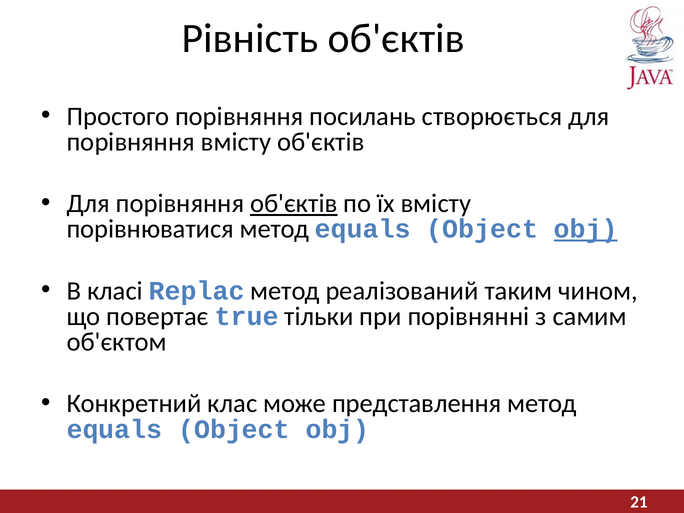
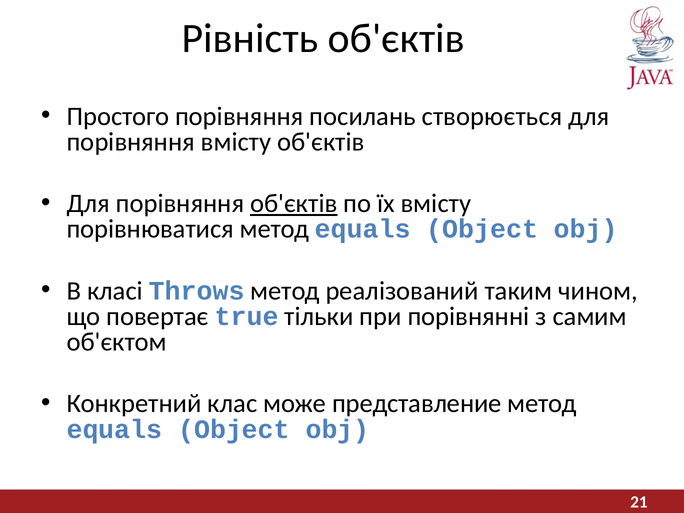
obj at (586, 229) underline: present -> none
Replac: Replac -> Throws
представлення: представлення -> представление
